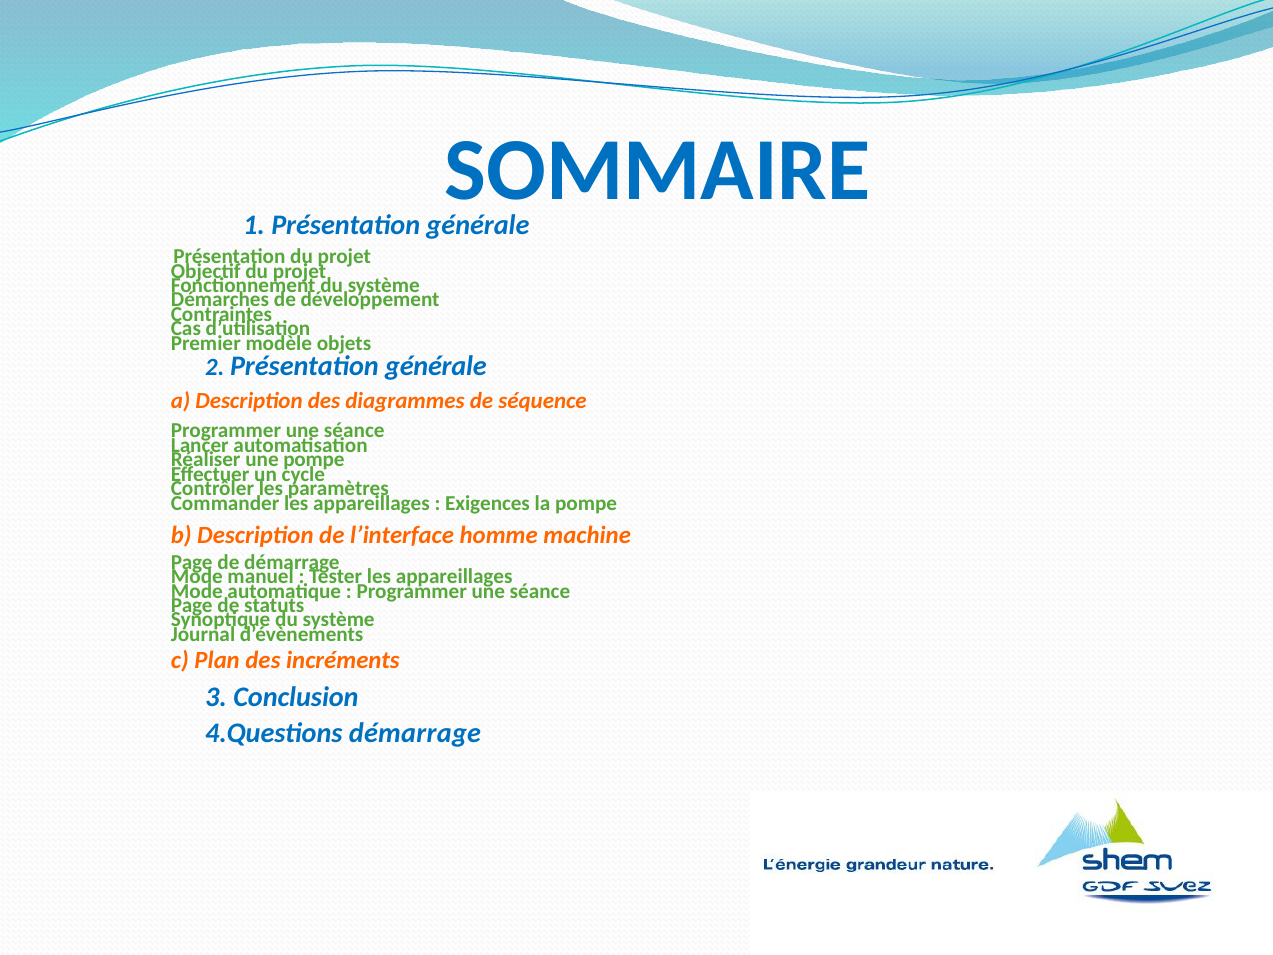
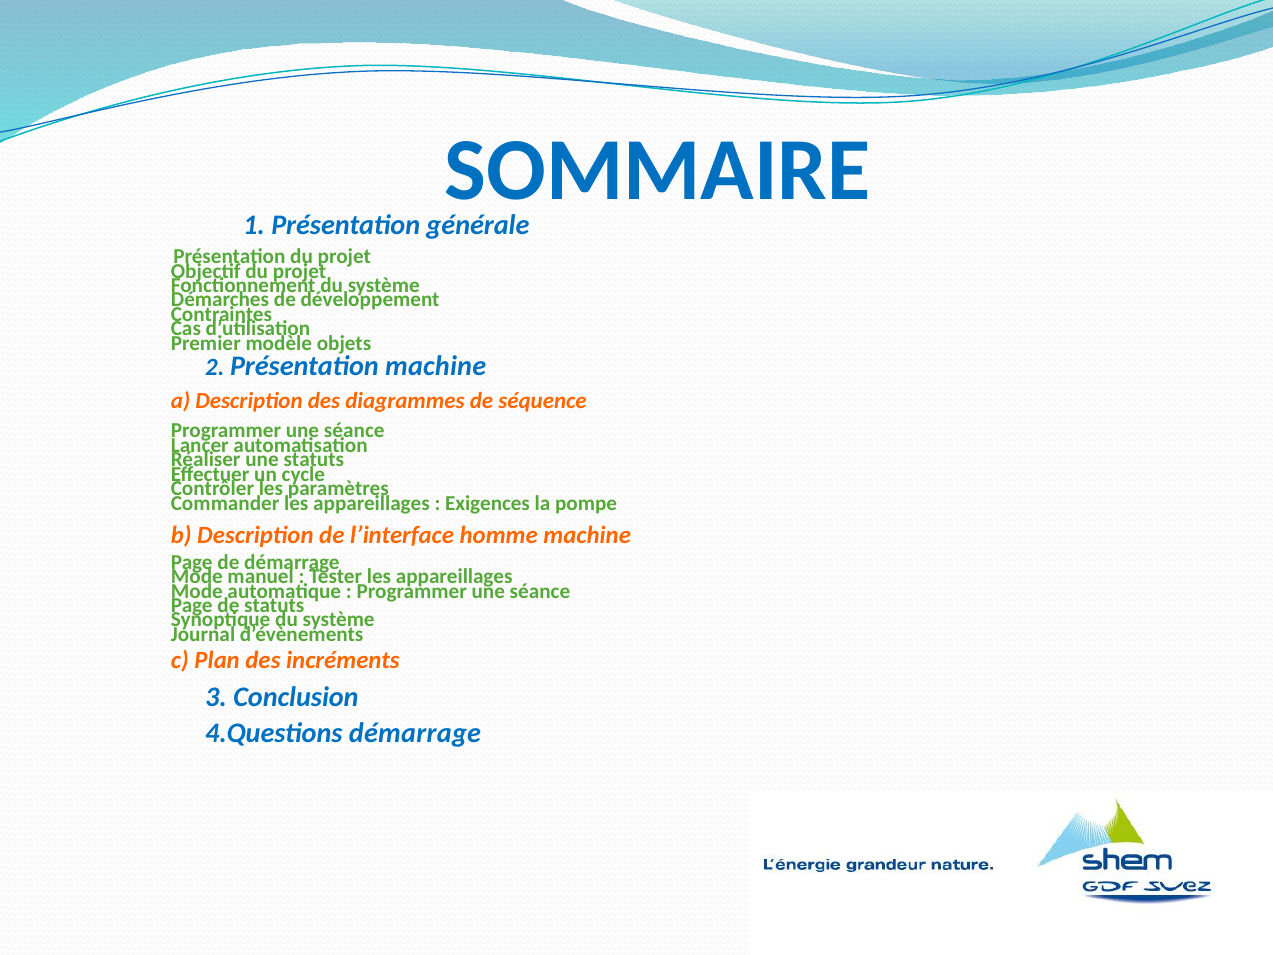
2 Présentation générale: générale -> machine
une pompe: pompe -> statuts
